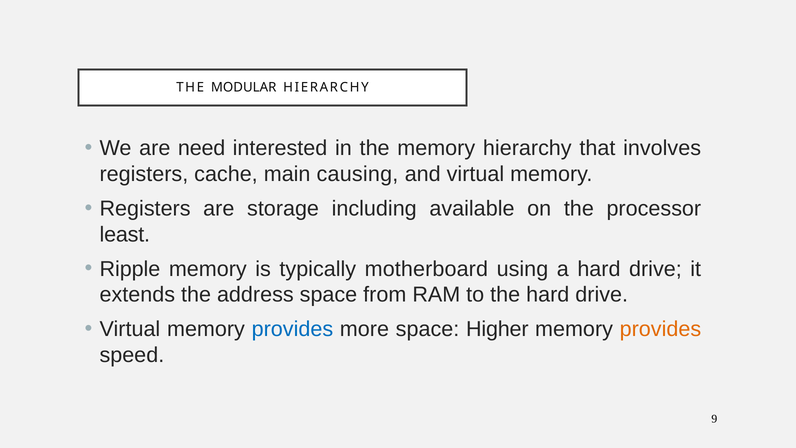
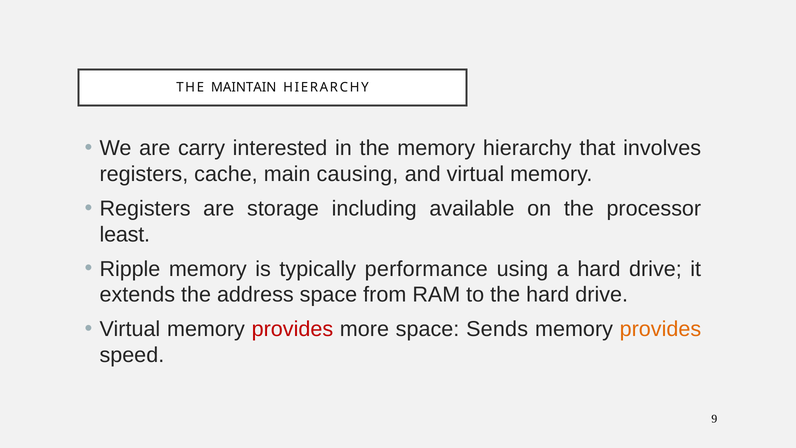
MODULAR: MODULAR -> MAINTAIN
need: need -> carry
motherboard: motherboard -> performance
provides at (292, 329) colour: blue -> red
Higher: Higher -> Sends
